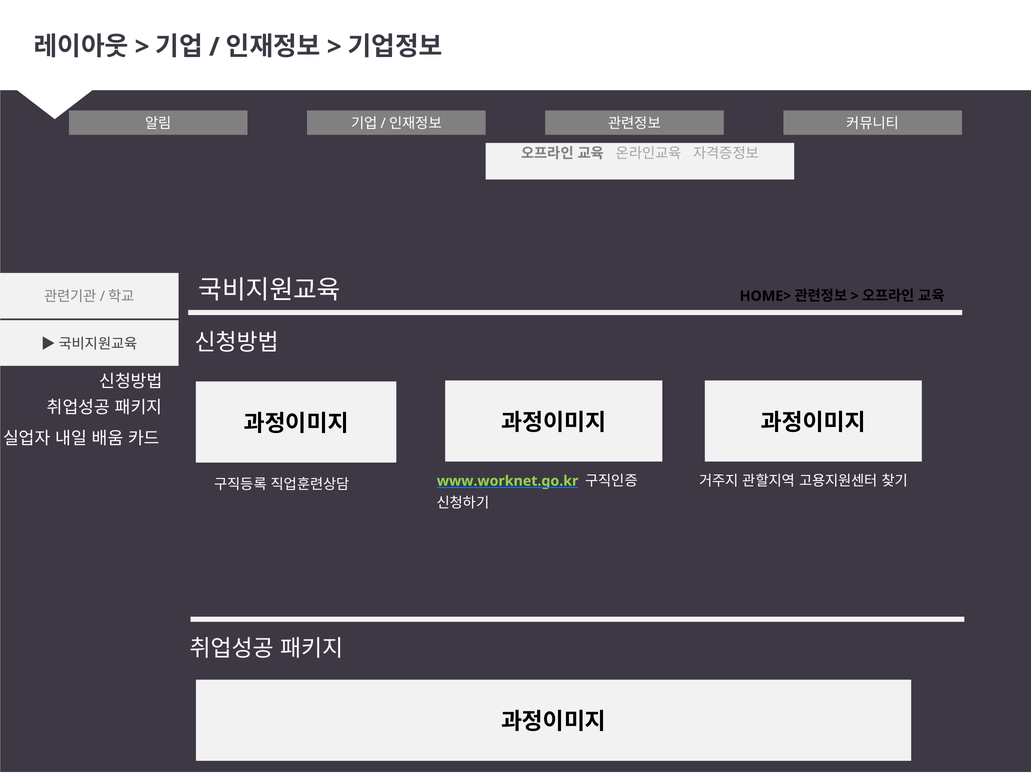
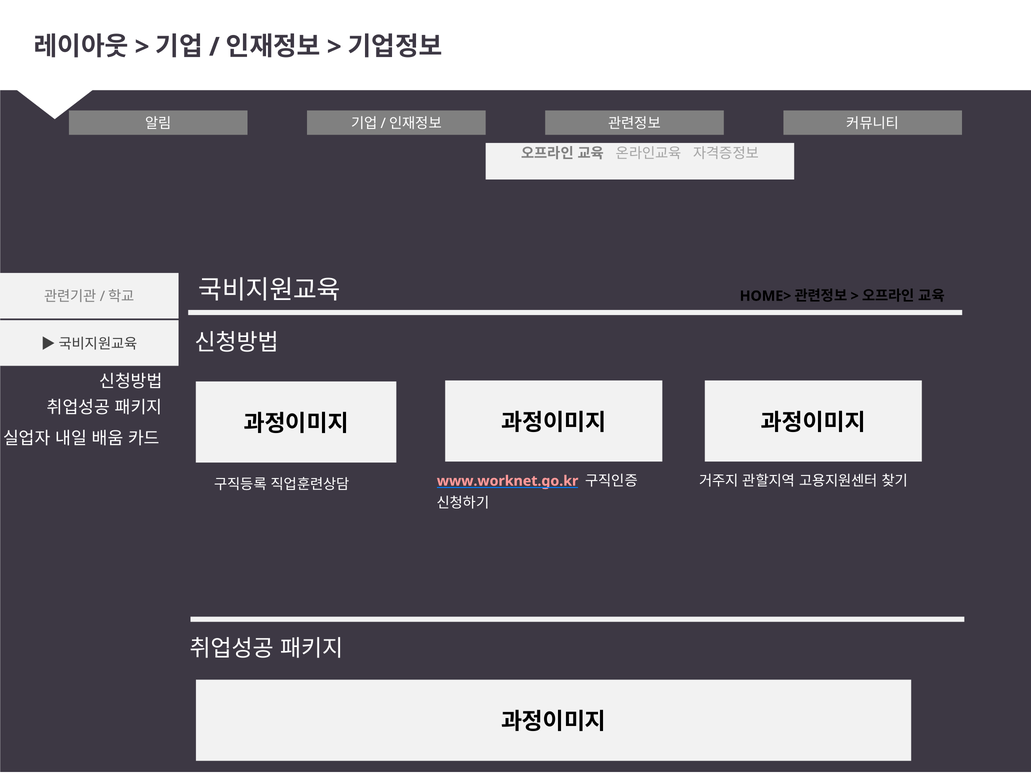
www.worknet.go.kr colour: light green -> pink
